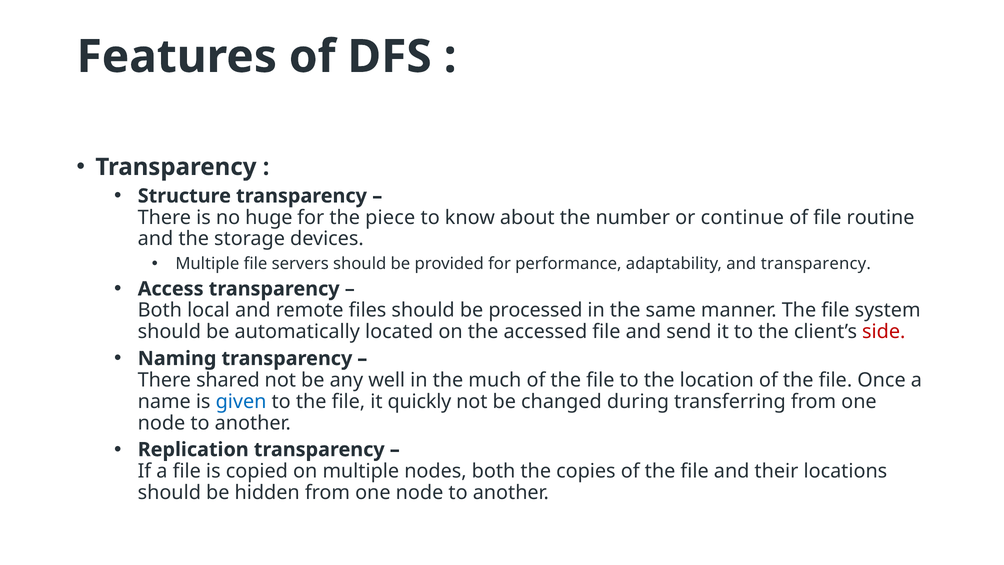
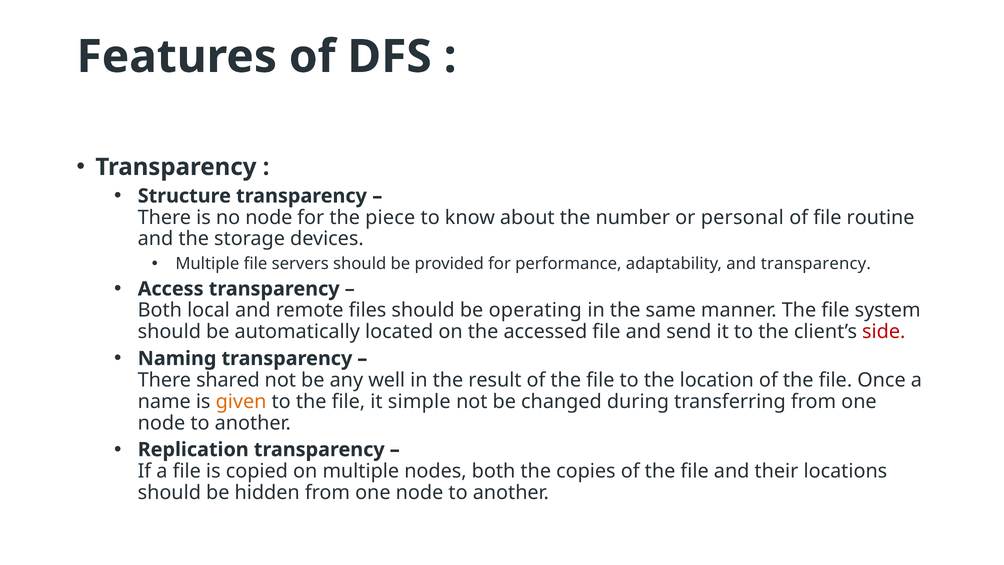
no huge: huge -> node
continue: continue -> personal
processed: processed -> operating
much: much -> result
given colour: blue -> orange
quickly: quickly -> simple
